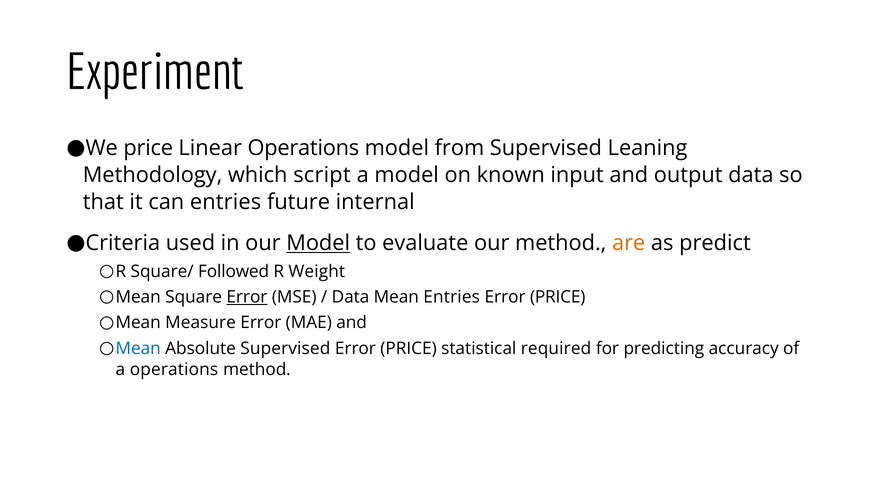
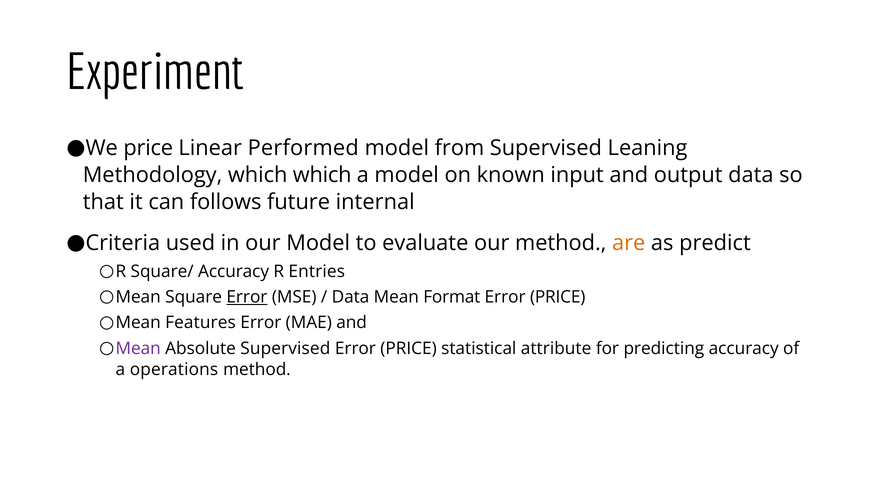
Linear Operations: Operations -> Performed
which script: script -> which
can entries: entries -> follows
Model at (318, 243) underline: present -> none
Square/ Followed: Followed -> Accuracy
Weight: Weight -> Entries
Mean Entries: Entries -> Format
Measure: Measure -> Features
Mean at (138, 348) colour: blue -> purple
required: required -> attribute
